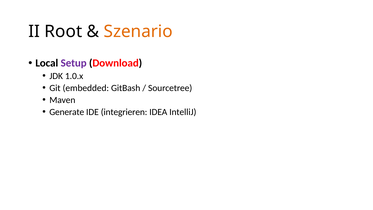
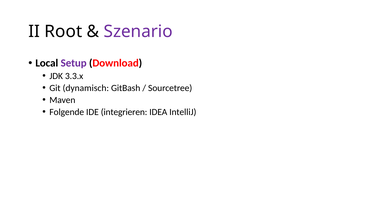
Szenario colour: orange -> purple
1.0.x: 1.0.x -> 3.3.x
embedded: embedded -> dynamisch
Generate: Generate -> Folgende
